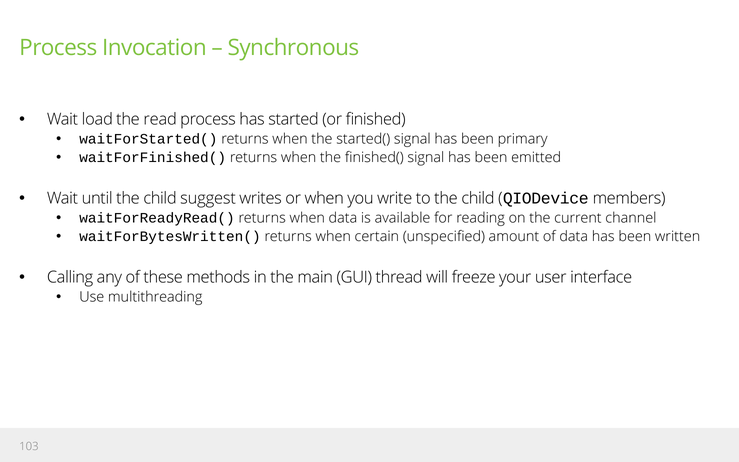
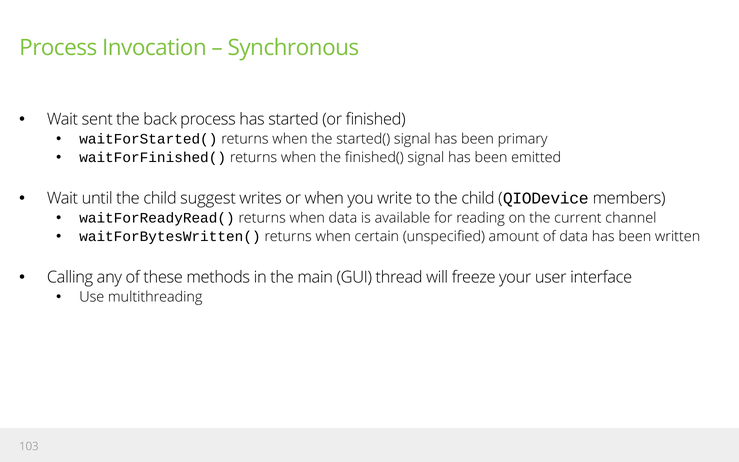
load: load -> sent
read: read -> back
